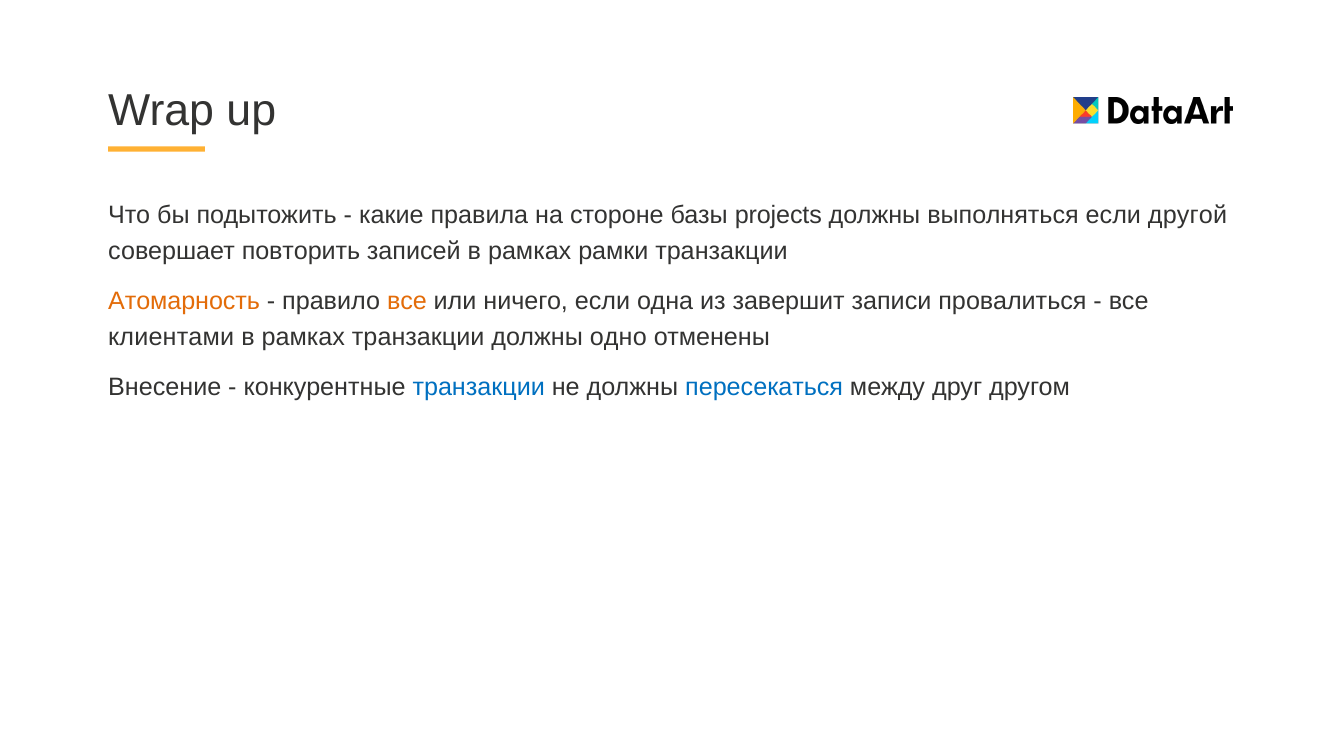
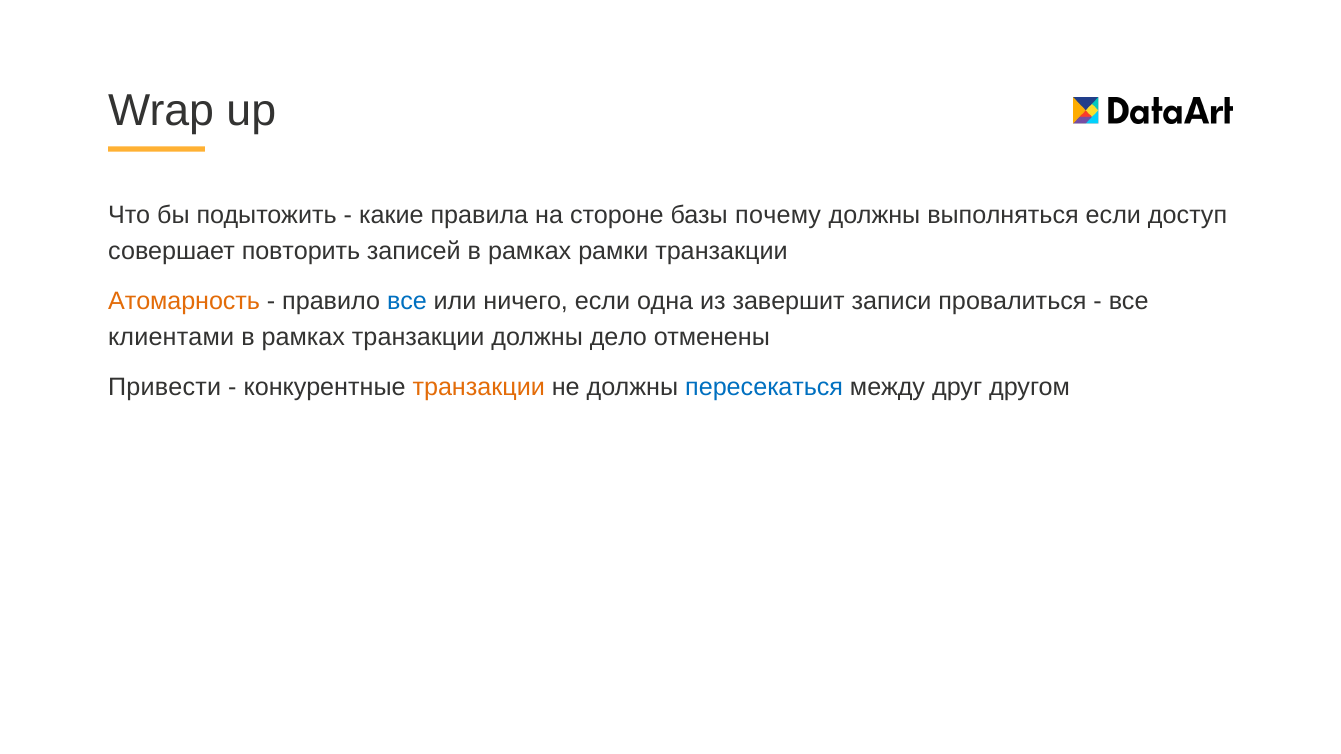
projects: projects -> почему
другой: другой -> доступ
все at (407, 301) colour: orange -> blue
одно: одно -> дело
Внесение: Внесение -> Привести
транзакции at (479, 388) colour: blue -> orange
